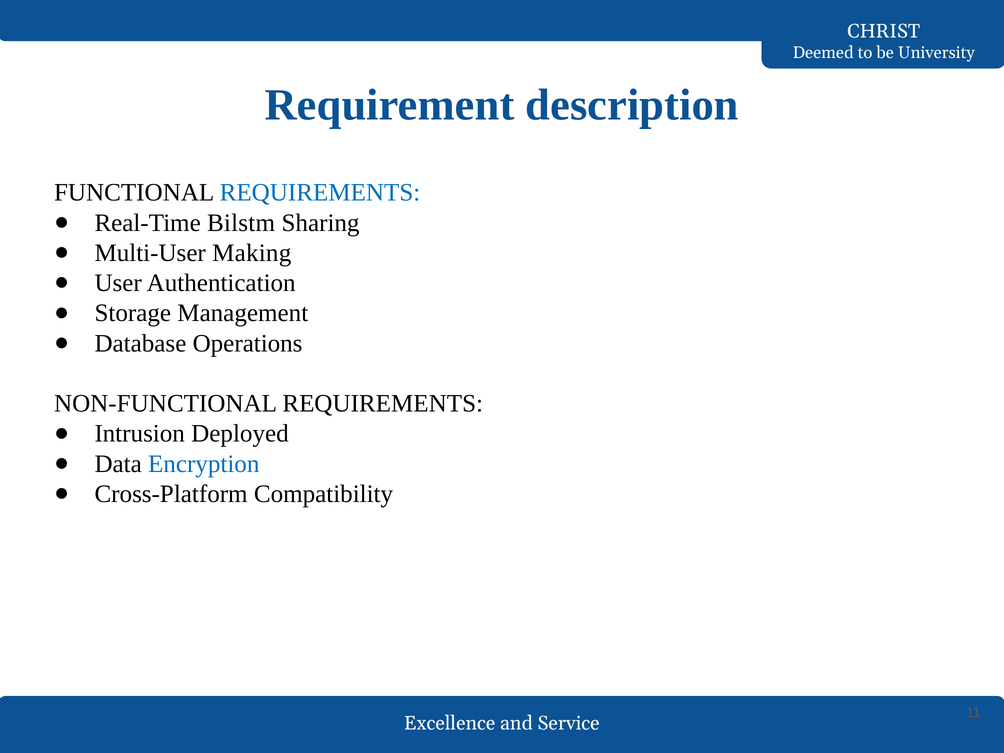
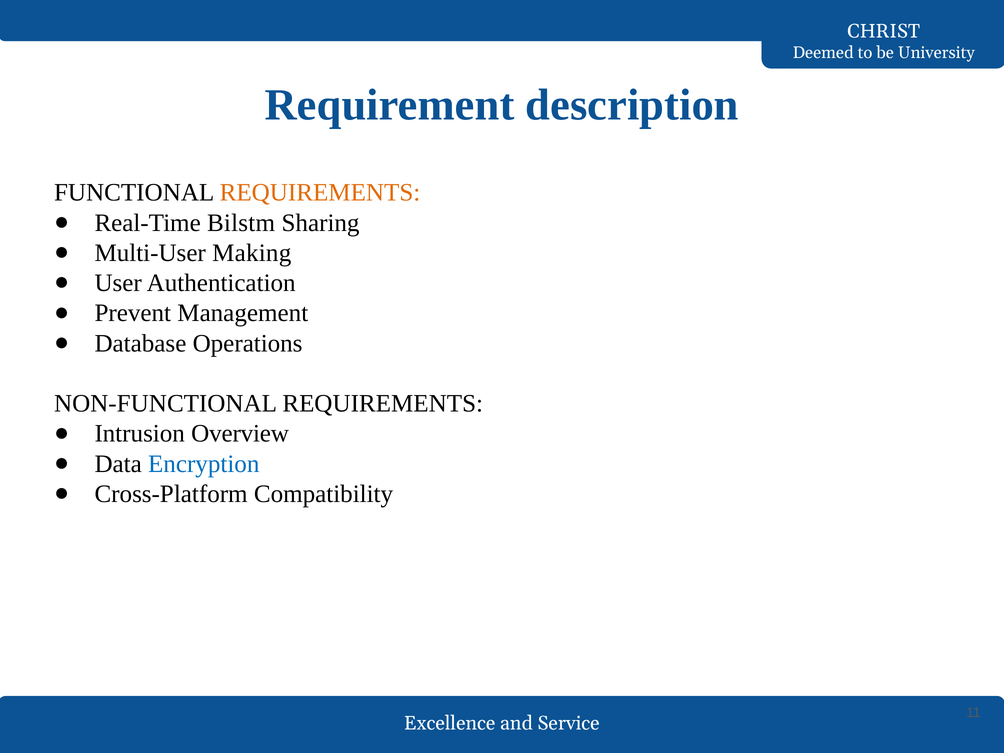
REQUIREMENTS at (320, 193) colour: blue -> orange
Storage: Storage -> Prevent
Deployed: Deployed -> Overview
